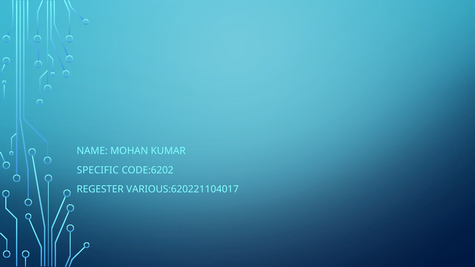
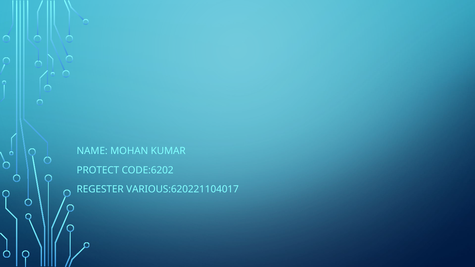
SPECIFIC: SPECIFIC -> PROTECT
